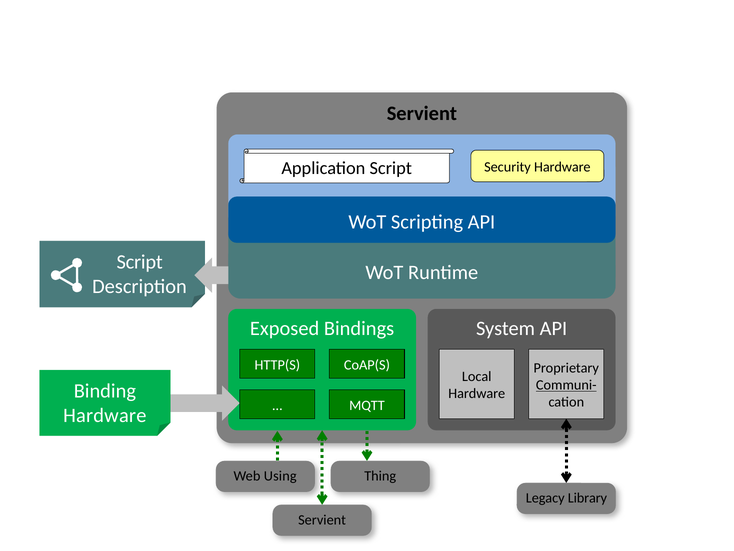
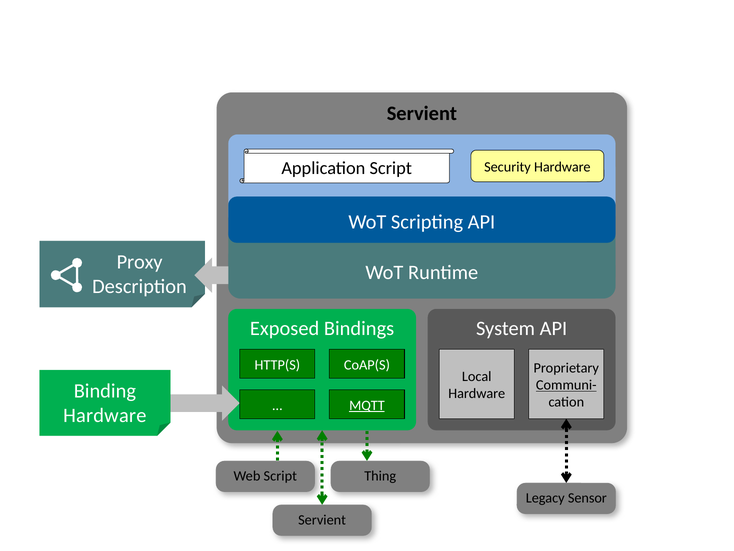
Script at (140, 262): Script -> Proxy
MQTT underline: none -> present
Web Using: Using -> Script
Library: Library -> Sensor
